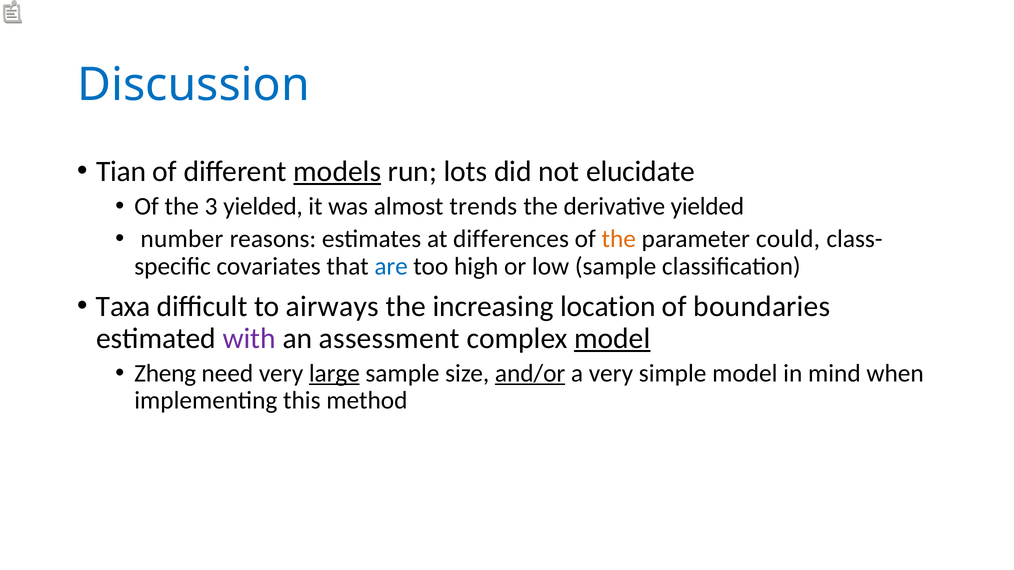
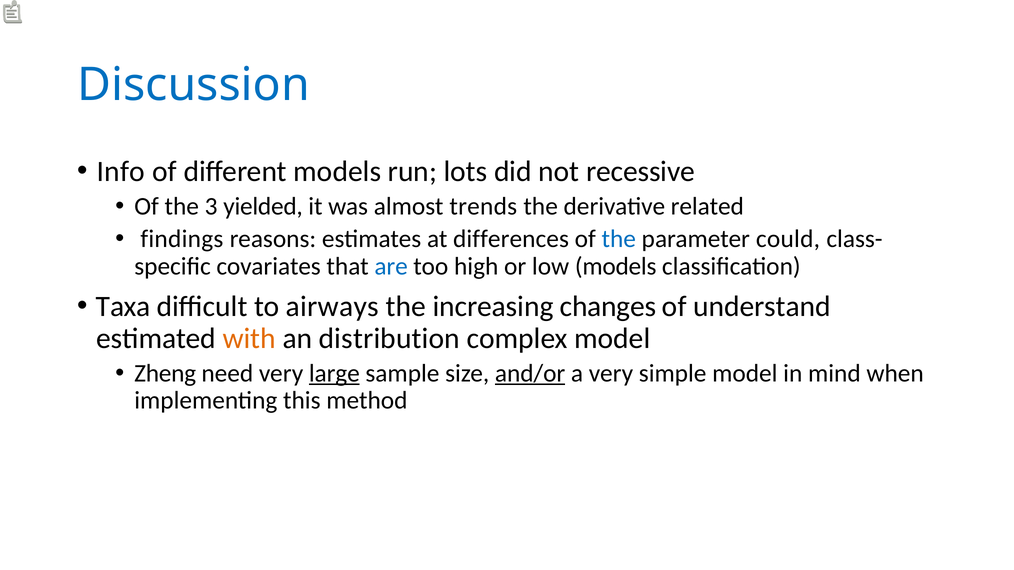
Tian: Tian -> Info
models at (337, 171) underline: present -> none
elucidate: elucidate -> recessive
derivative yielded: yielded -> related
number: number -> findings
the at (619, 239) colour: orange -> blue
low sample: sample -> models
location: location -> changes
boundaries: boundaries -> understand
with colour: purple -> orange
assessment: assessment -> distribution
model at (612, 339) underline: present -> none
